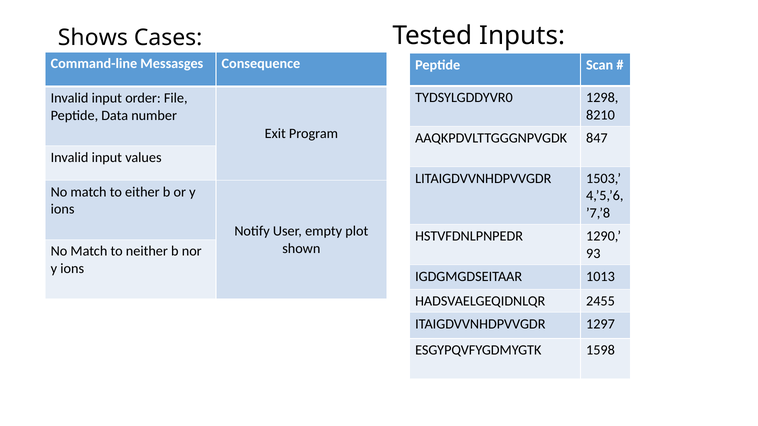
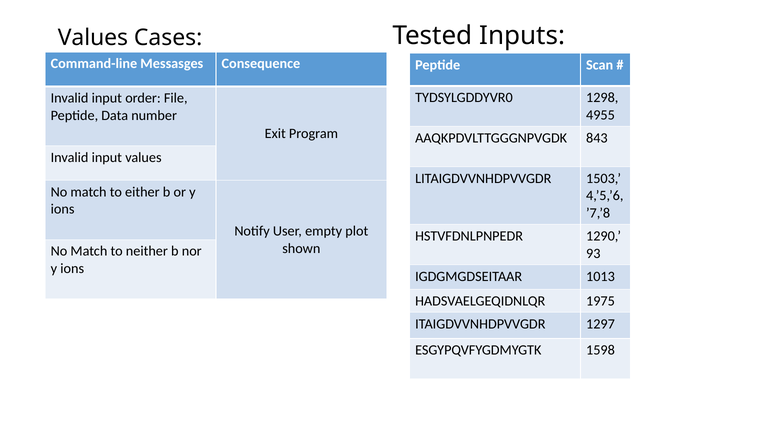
Shows at (93, 38): Shows -> Values
8210: 8210 -> 4955
847: 847 -> 843
2455: 2455 -> 1975
